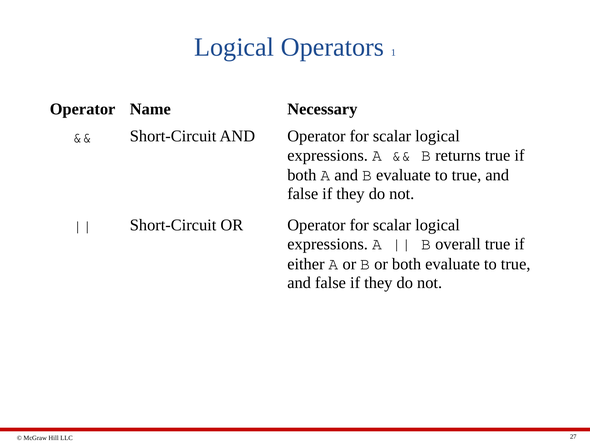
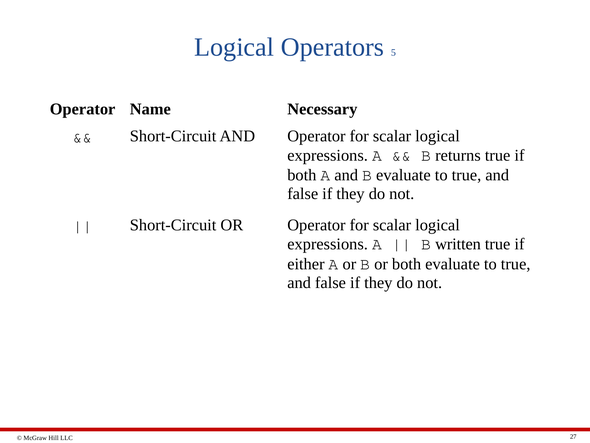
1: 1 -> 5
overall: overall -> written
